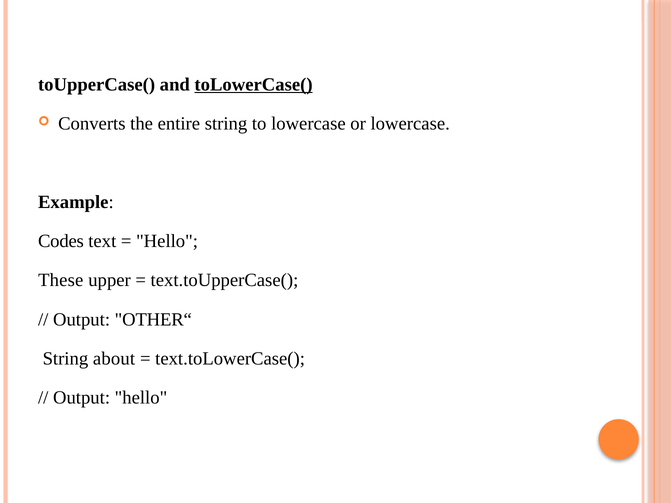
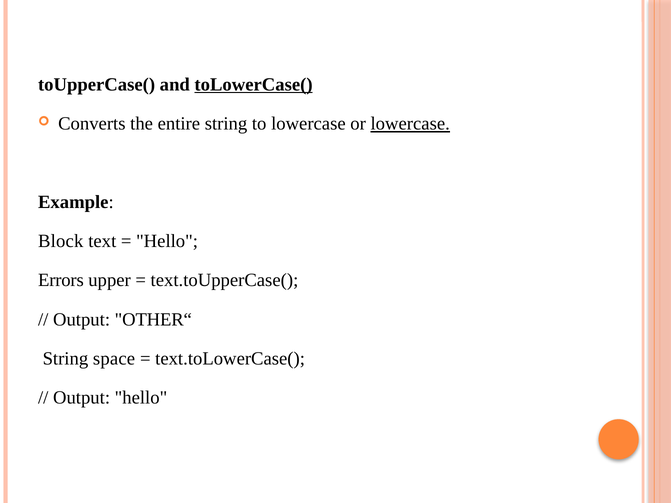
lowercase at (410, 124) underline: none -> present
Codes: Codes -> Block
These: These -> Errors
about: about -> space
